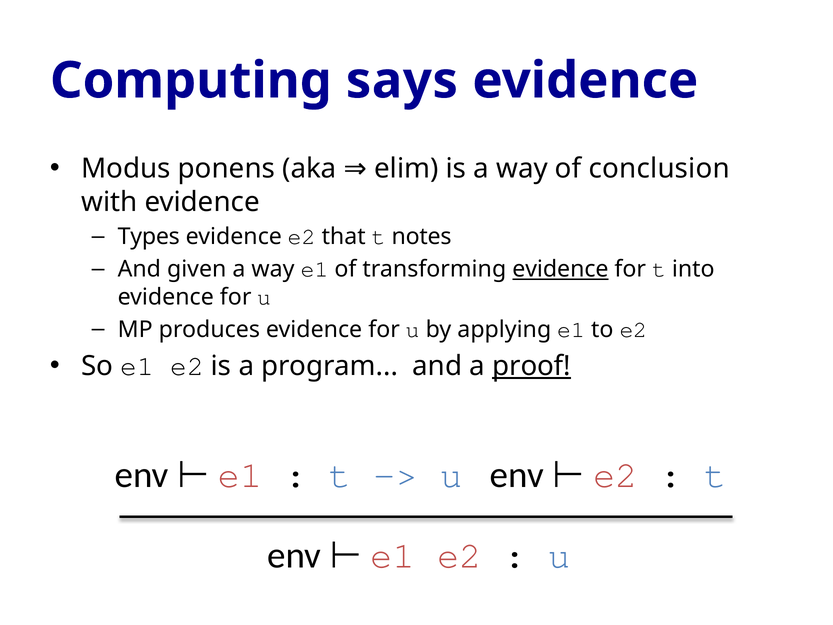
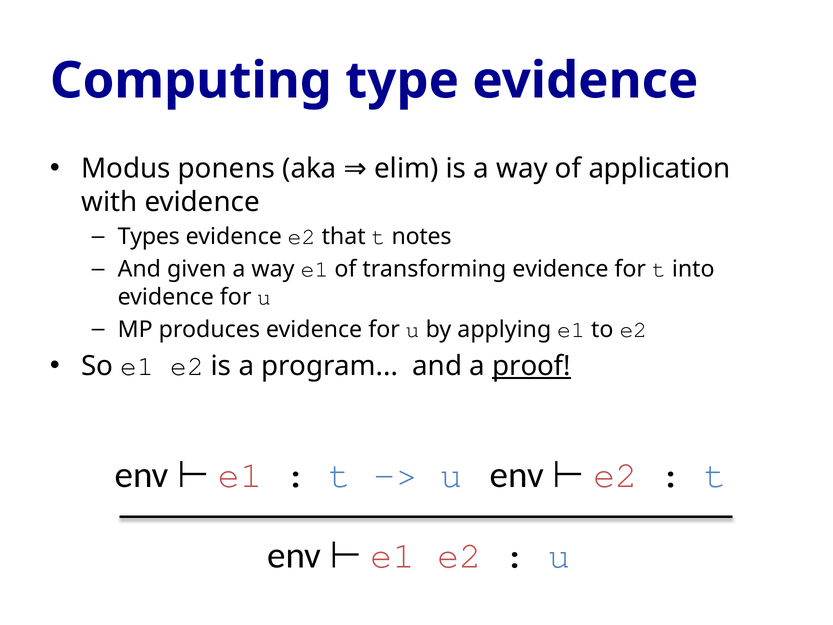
says: says -> type
conclusion: conclusion -> application
evidence at (560, 269) underline: present -> none
